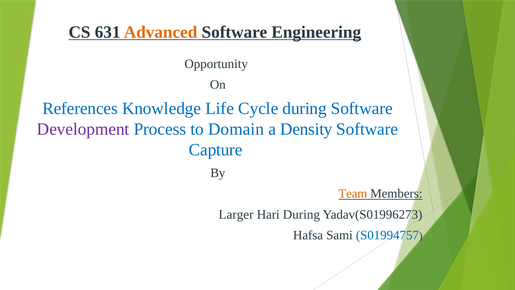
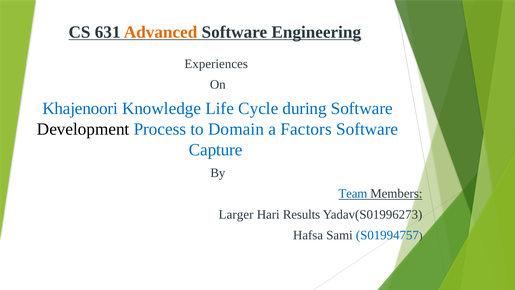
Opportunity: Opportunity -> Experiences
References: References -> Khajenoori
Development colour: purple -> black
Density: Density -> Factors
Team colour: orange -> blue
Hari During: During -> Results
